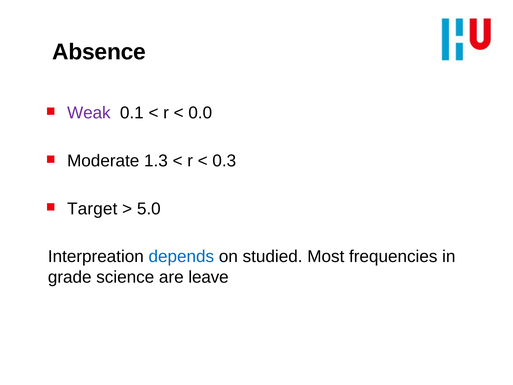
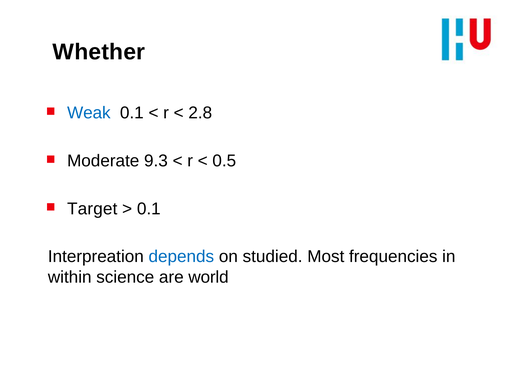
Absence: Absence -> Whether
Weak colour: purple -> blue
0.0: 0.0 -> 2.8
1.3: 1.3 -> 9.3
0.3: 0.3 -> 0.5
5.0 at (149, 209): 5.0 -> 0.1
grade: grade -> within
leave: leave -> world
